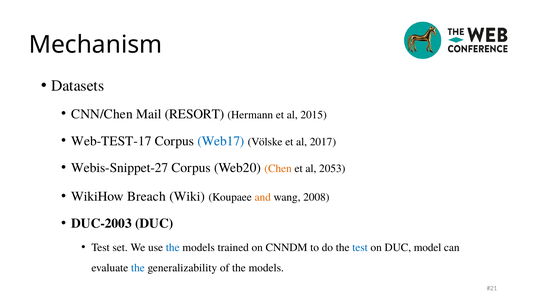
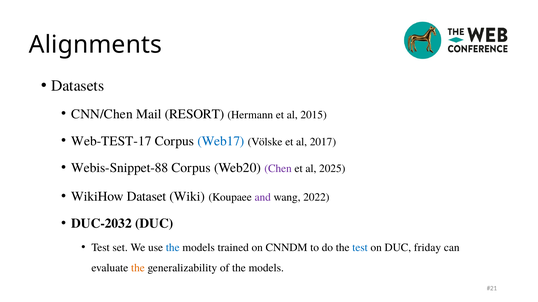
Mechanism: Mechanism -> Alignments
Webis-Snippet-27: Webis-Snippet-27 -> Webis-Snippet-88
Chen colour: orange -> purple
2053: 2053 -> 2025
Breach: Breach -> Dataset
and colour: orange -> purple
2008: 2008 -> 2022
DUC-2003: DUC-2003 -> DUC-2032
model: model -> friday
the at (138, 268) colour: blue -> orange
